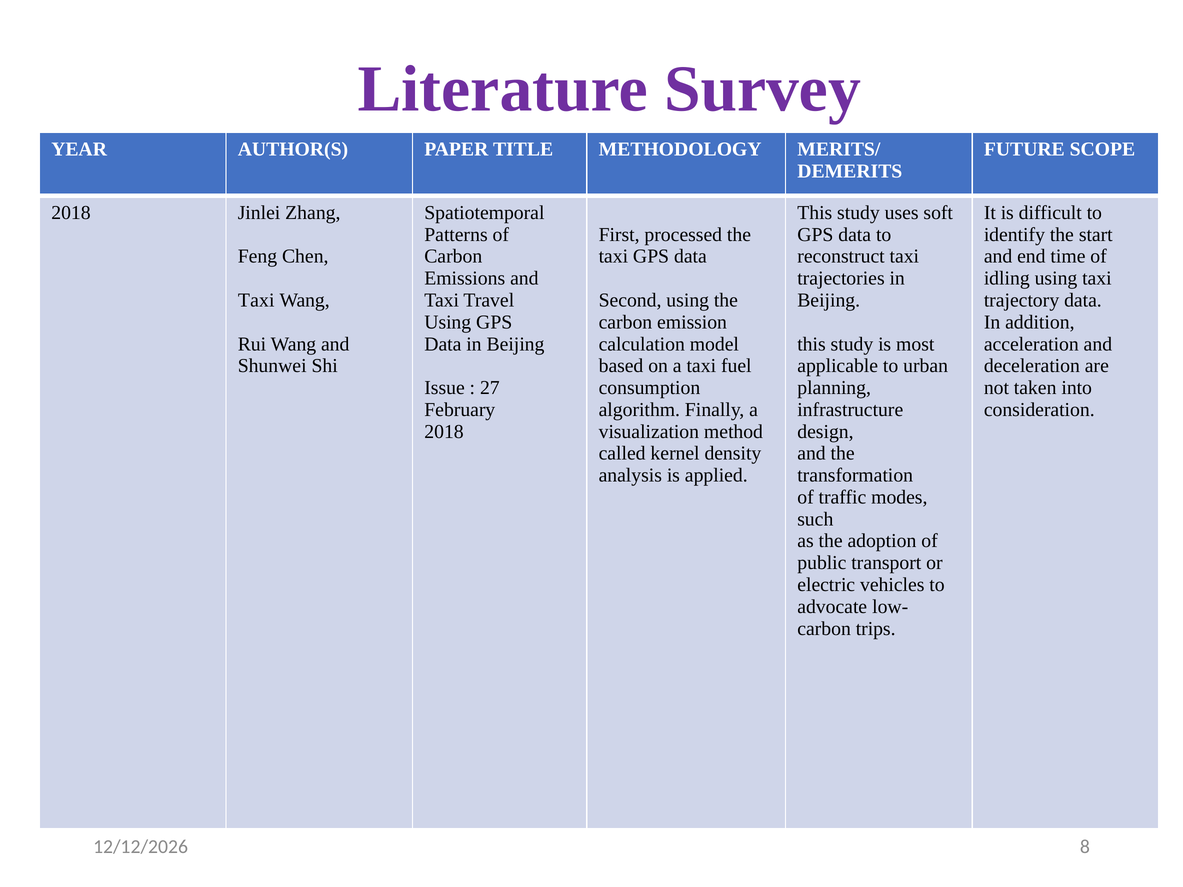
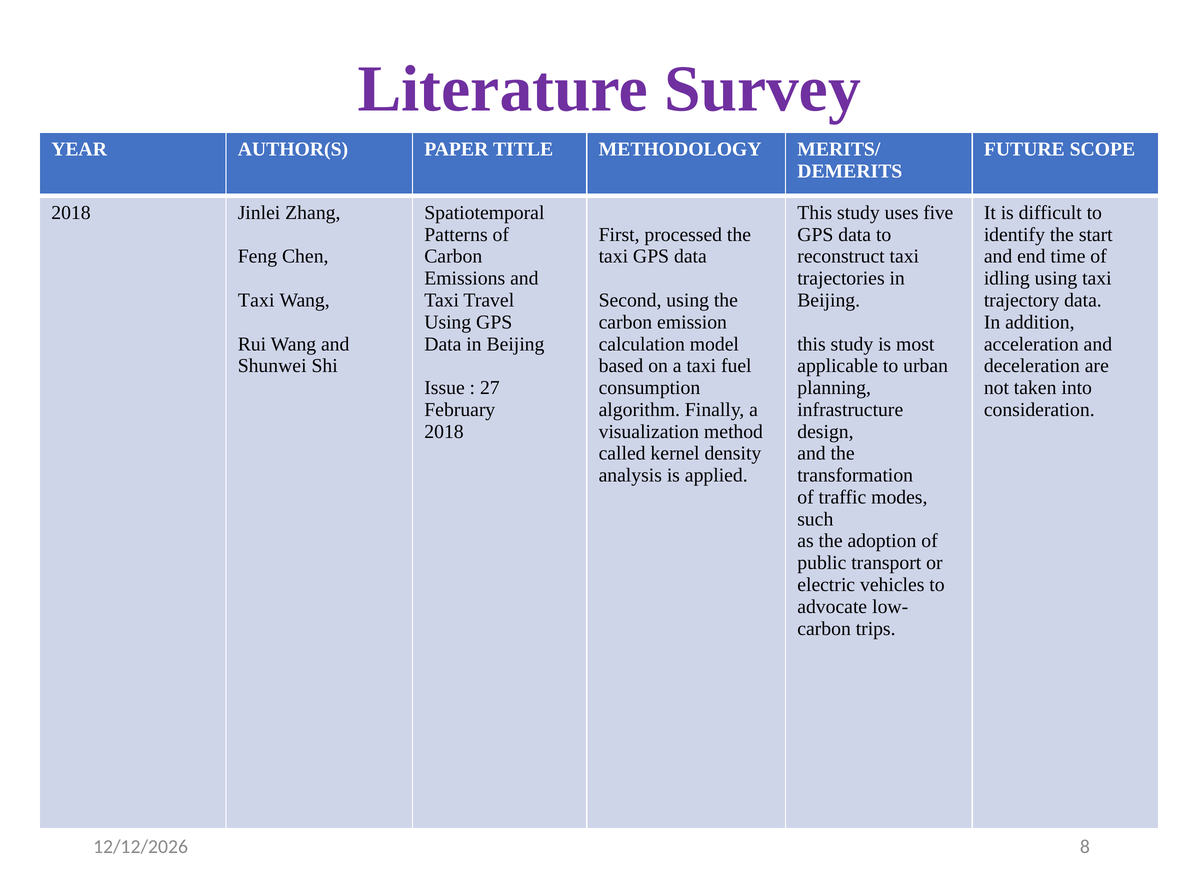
soft: soft -> five
